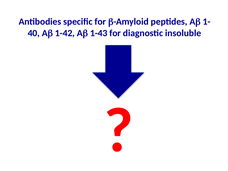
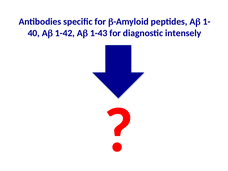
insoluble: insoluble -> intensely
